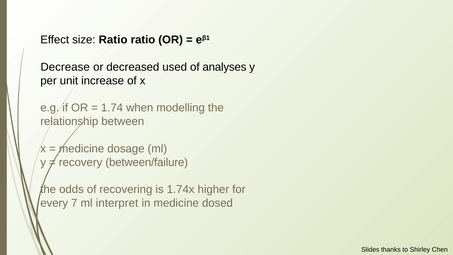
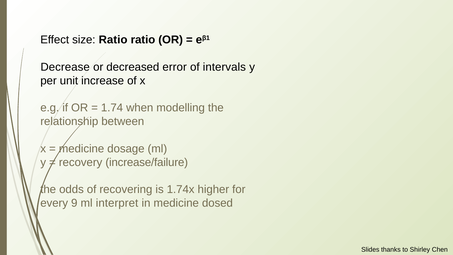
used: used -> error
analyses: analyses -> intervals
between/failure: between/failure -> increase/failure
7: 7 -> 9
